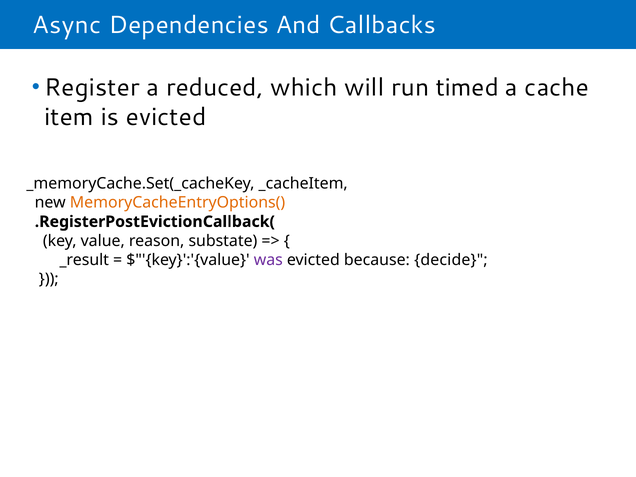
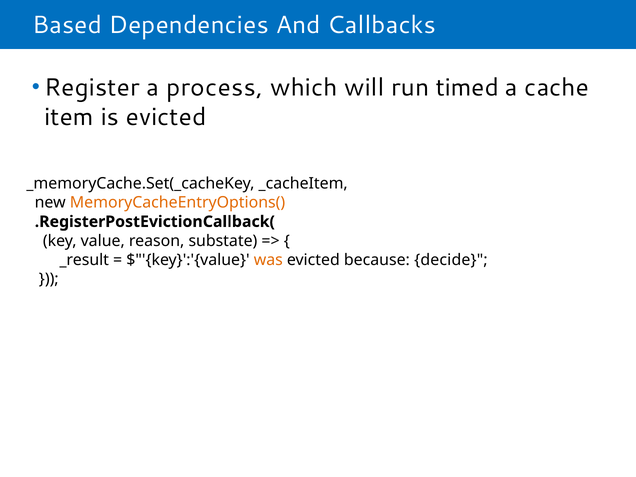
Async: Async -> Based
reduced: reduced -> process
was colour: purple -> orange
